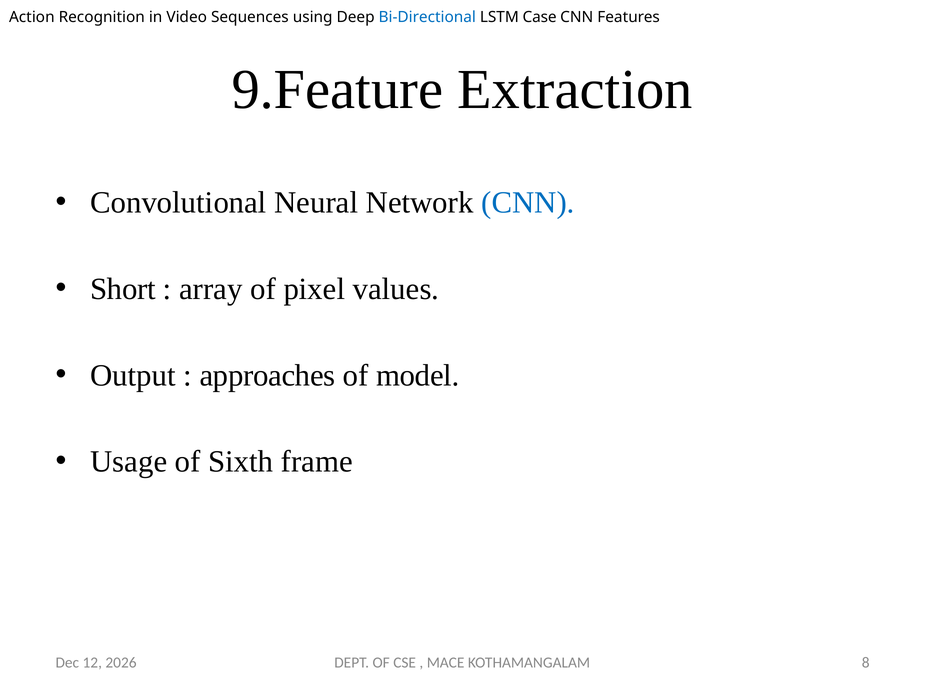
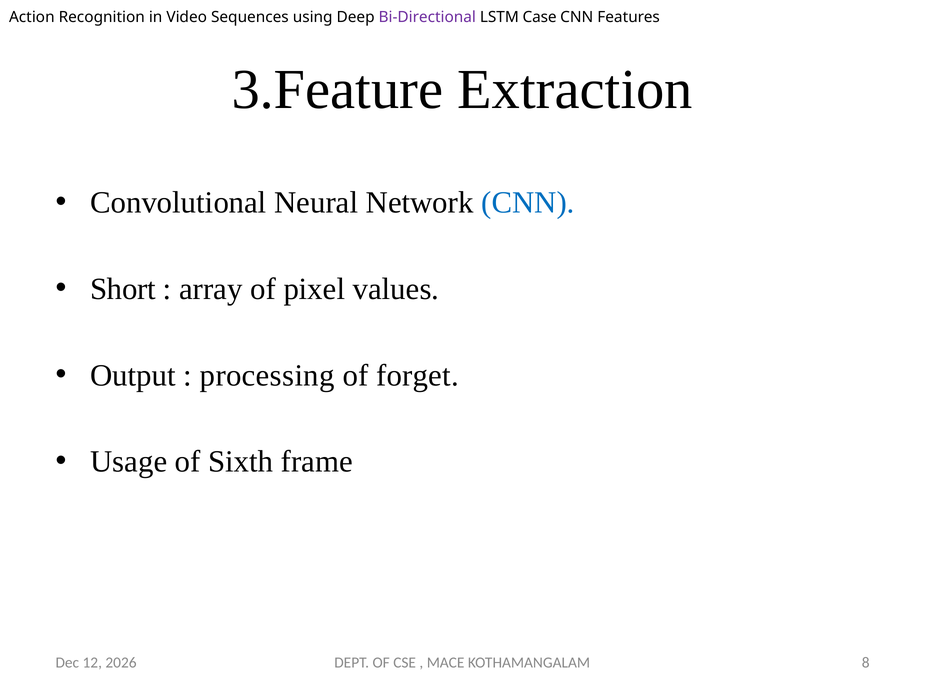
Bi-Directional colour: blue -> purple
9.Feature: 9.Feature -> 3.Feature
approaches: approaches -> processing
model: model -> forget
